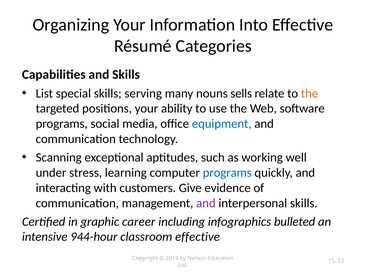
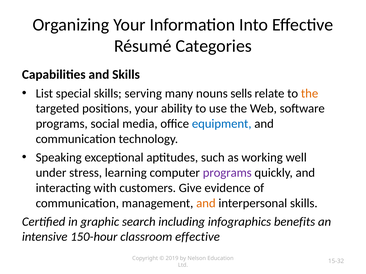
Scanning: Scanning -> Speaking
programs at (227, 173) colour: blue -> purple
and at (206, 203) colour: purple -> orange
career: career -> search
bulleted: bulleted -> benefits
944-hour: 944-hour -> 150-hour
